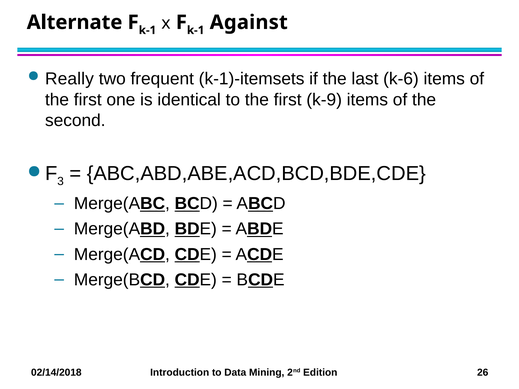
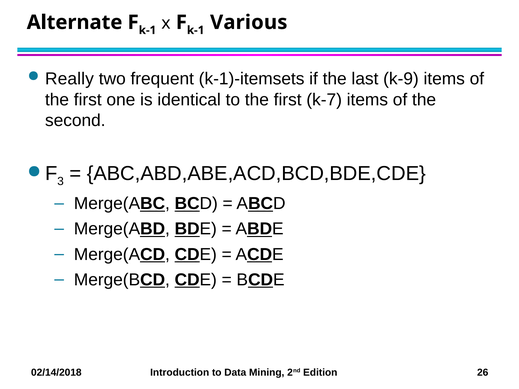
Against: Against -> Various
k-6: k-6 -> k-9
k-9: k-9 -> k-7
